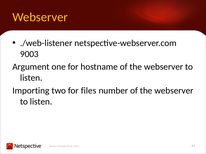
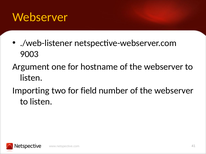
files: files -> field
